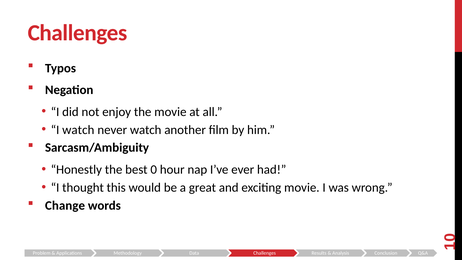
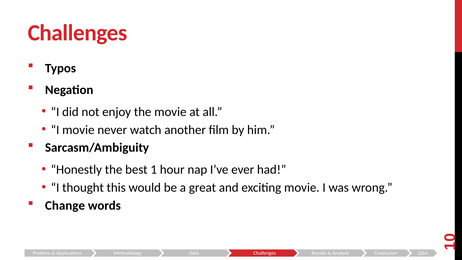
I watch: watch -> movie
best 0: 0 -> 1
